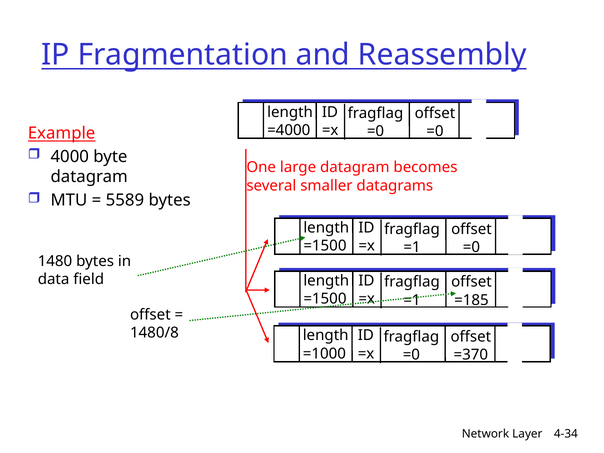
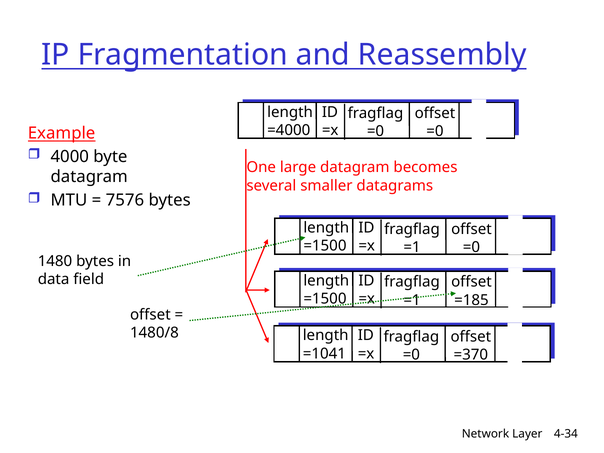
5589: 5589 -> 7576
=1000: =1000 -> =1041
